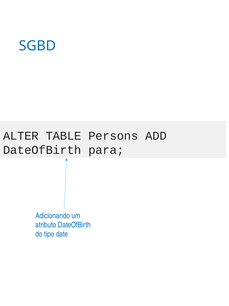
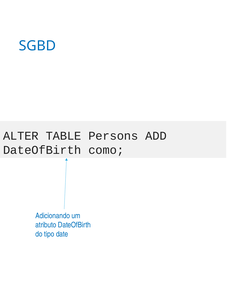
para: para -> como
